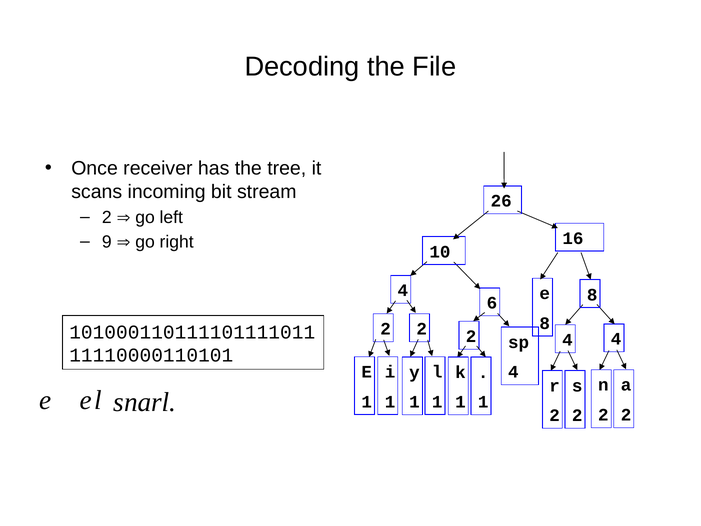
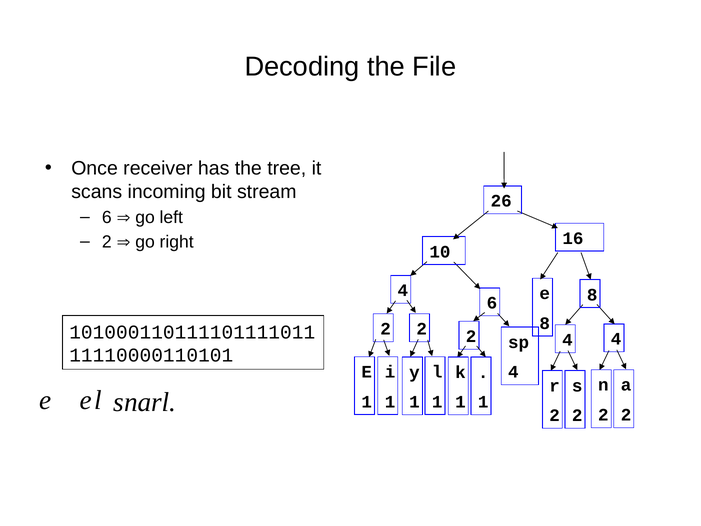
2 at (107, 217): 2 -> 6
9 at (107, 242): 9 -> 2
